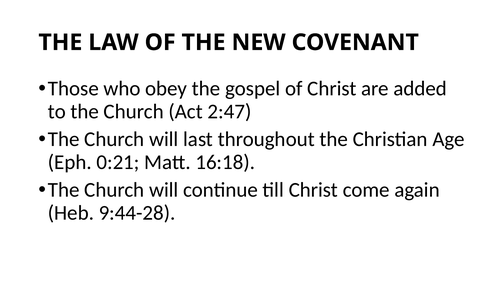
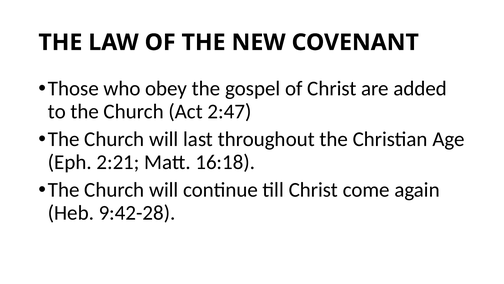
0:21: 0:21 -> 2:21
9:44-28: 9:44-28 -> 9:42-28
